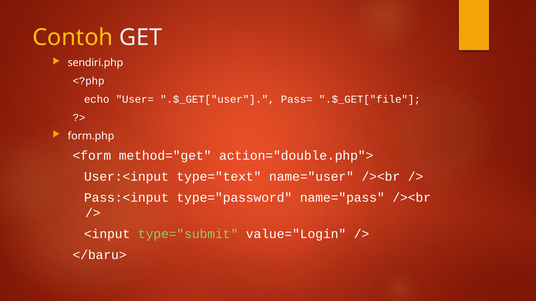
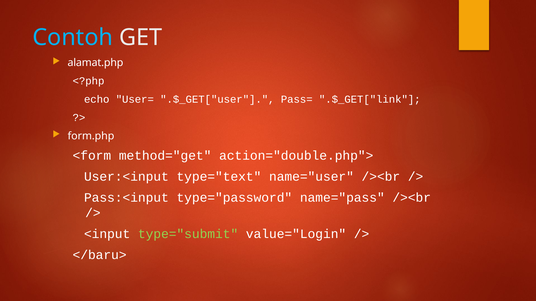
Contoh colour: yellow -> light blue
sendiri.php: sendiri.php -> alamat.php
.$_GET["file: .$_GET["file -> .$_GET["link
